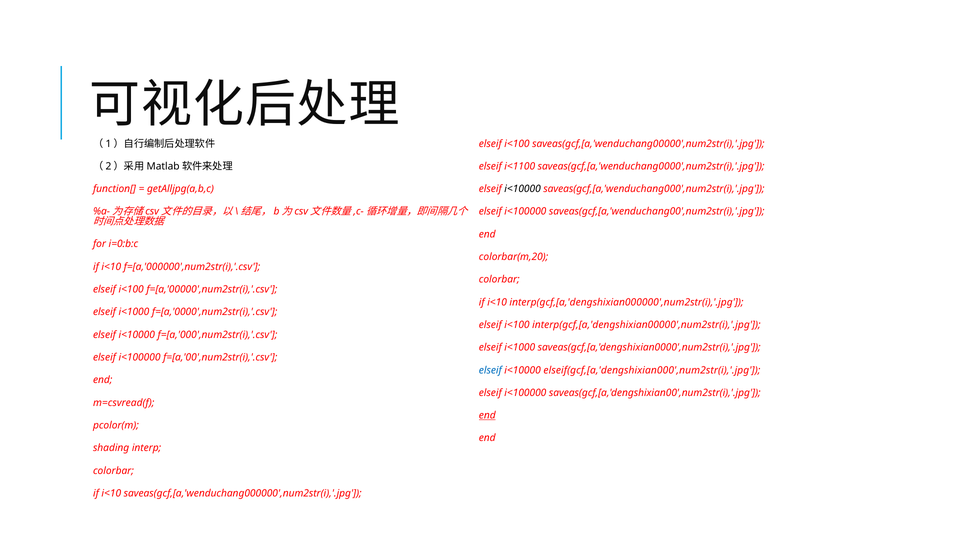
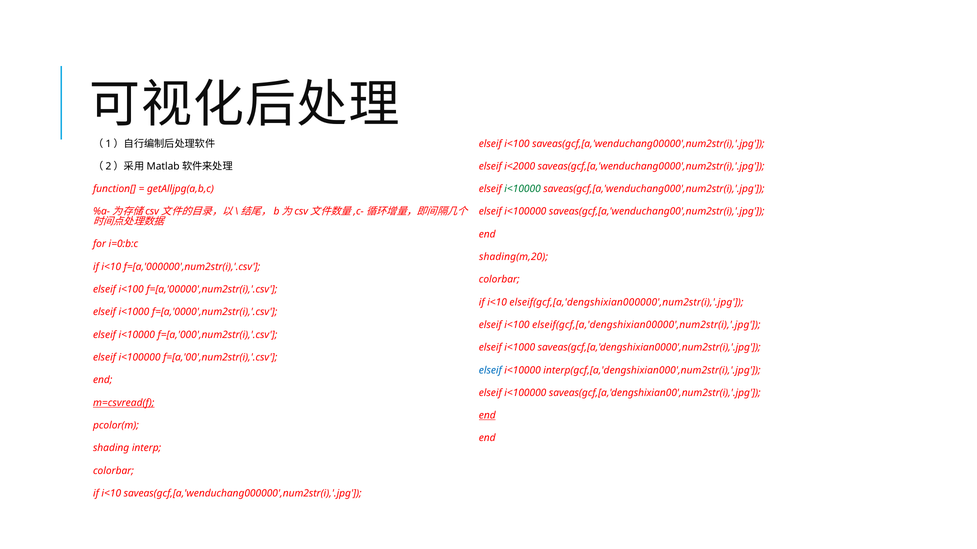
i<1100: i<1100 -> i<2000
i<10000 at (523, 189) colour: black -> green
colorbar(m,20: colorbar(m,20 -> shading(m,20
interp(gcf,[a,'dengshixian000000',num2str(i),'.jpg: interp(gcf,[a,'dengshixian000000',num2str(i),'.jpg -> elseif(gcf,[a,'dengshixian000000',num2str(i),'.jpg
interp(gcf,[a,'dengshixian00000',num2str(i),'.jpg: interp(gcf,[a,'dengshixian00000',num2str(i),'.jpg -> elseif(gcf,[a,'dengshixian00000',num2str(i),'.jpg
elseif(gcf,[a,'dengshixian000',num2str(i),'.jpg: elseif(gcf,[a,'dengshixian000',num2str(i),'.jpg -> interp(gcf,[a,'dengshixian000',num2str(i),'.jpg
m=csvread(f underline: none -> present
